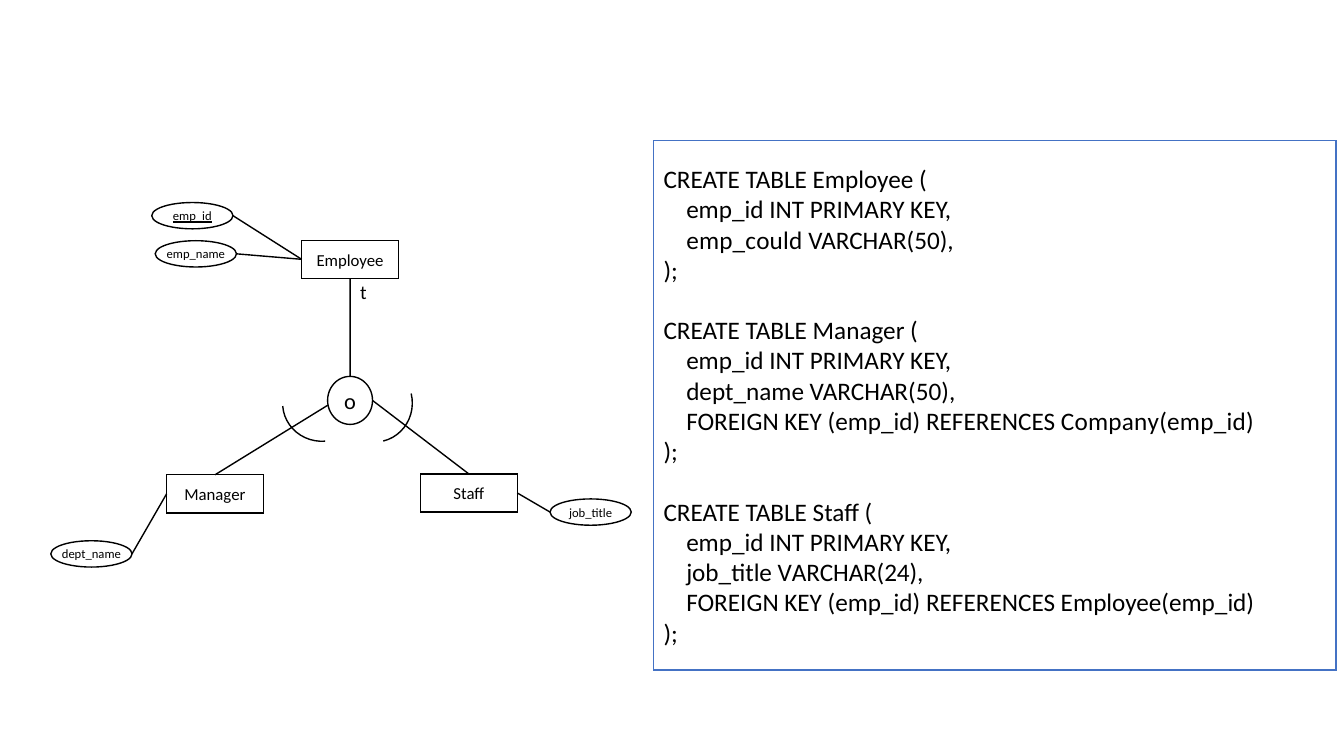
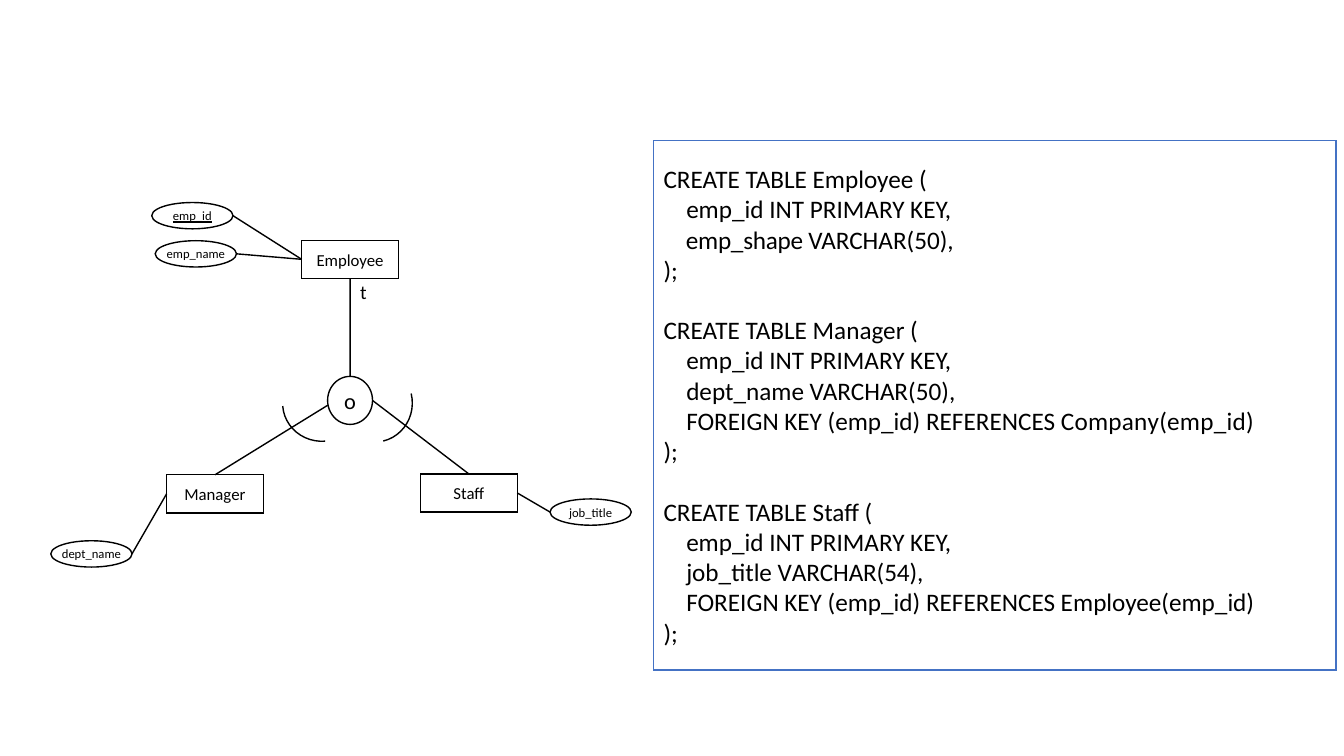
emp_could: emp_could -> emp_shape
VARCHAR(24: VARCHAR(24 -> VARCHAR(54
